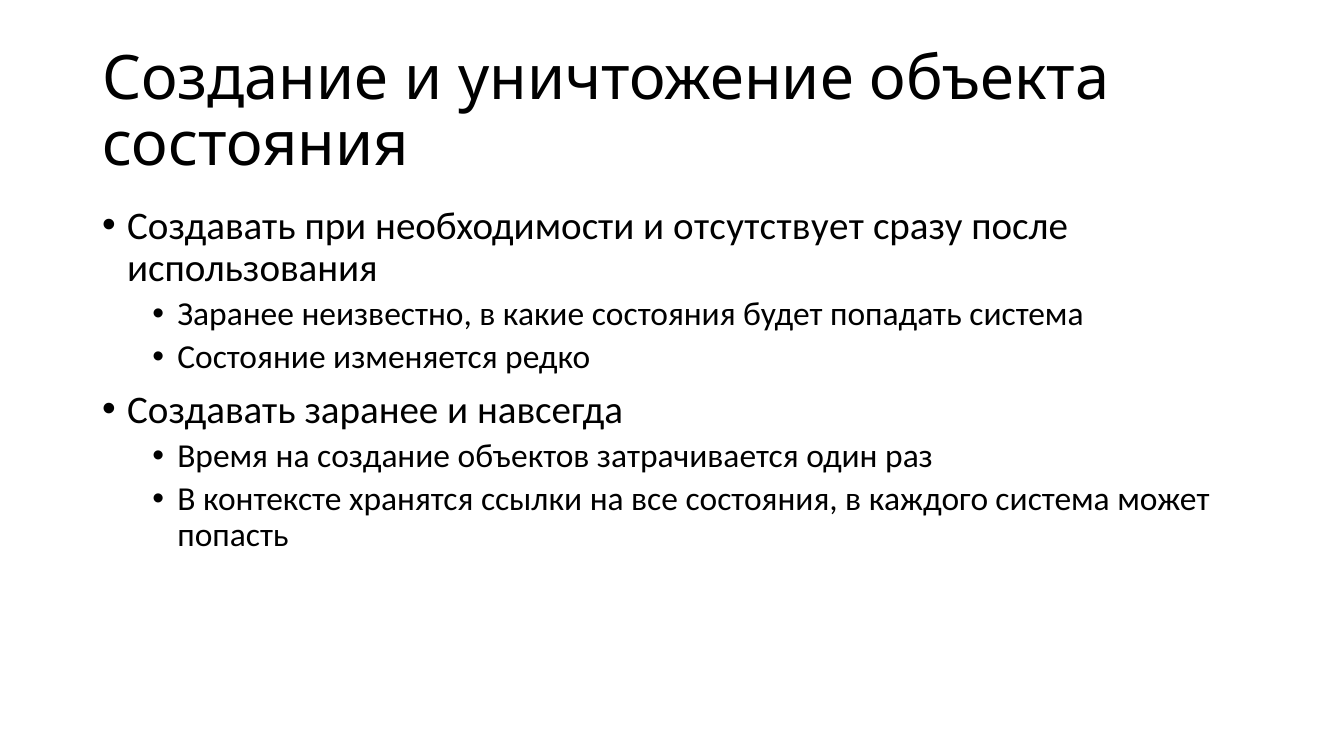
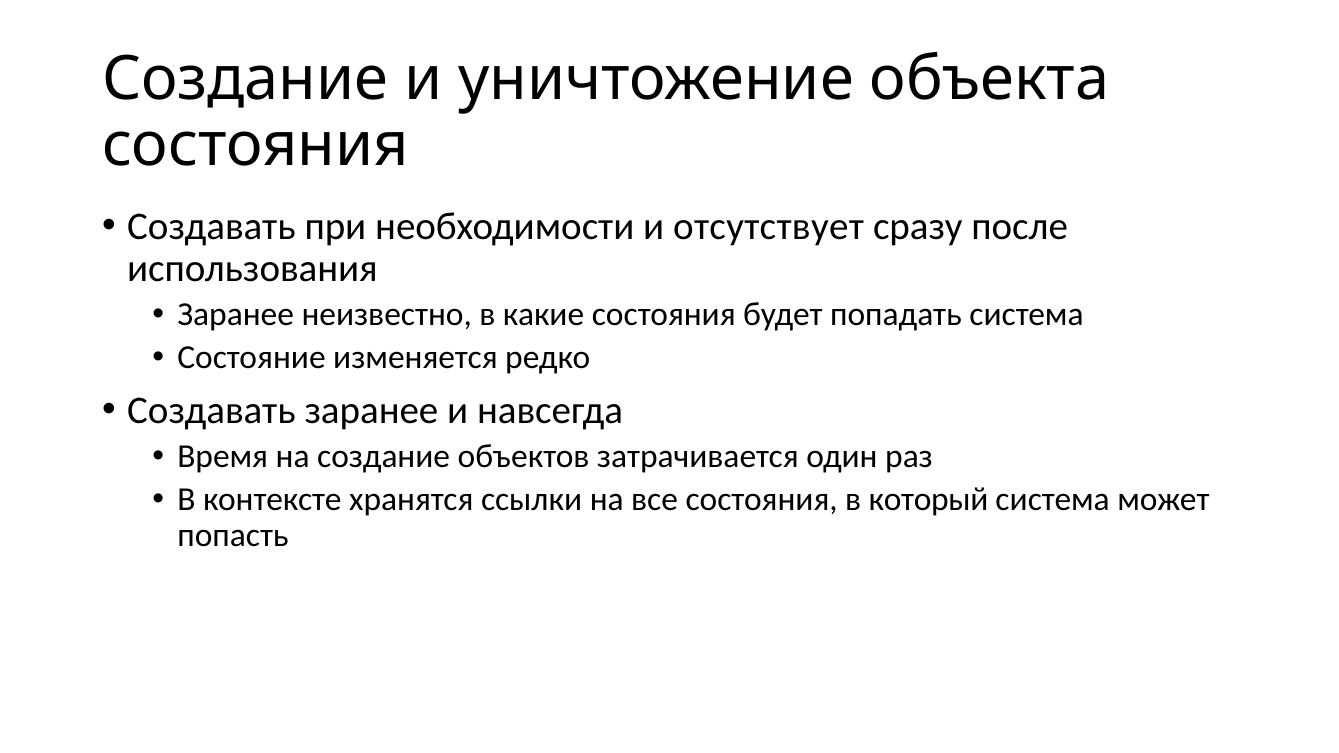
каждого: каждого -> который
